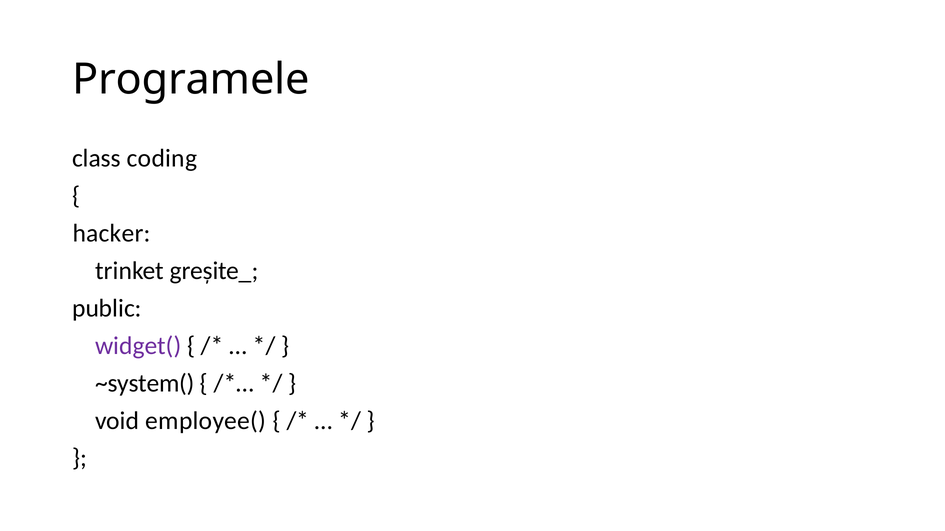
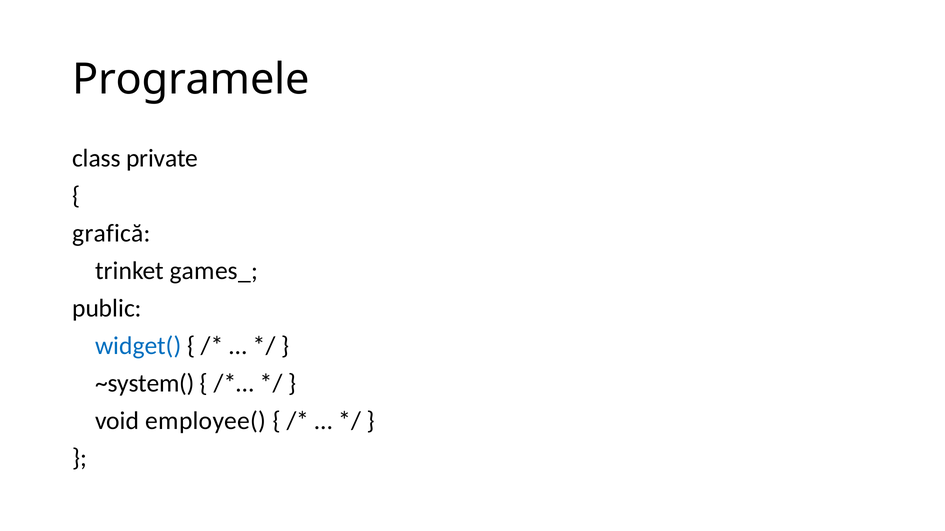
coding: coding -> private
hacker: hacker -> grafică
greșite_: greșite_ -> games_
widget( colour: purple -> blue
